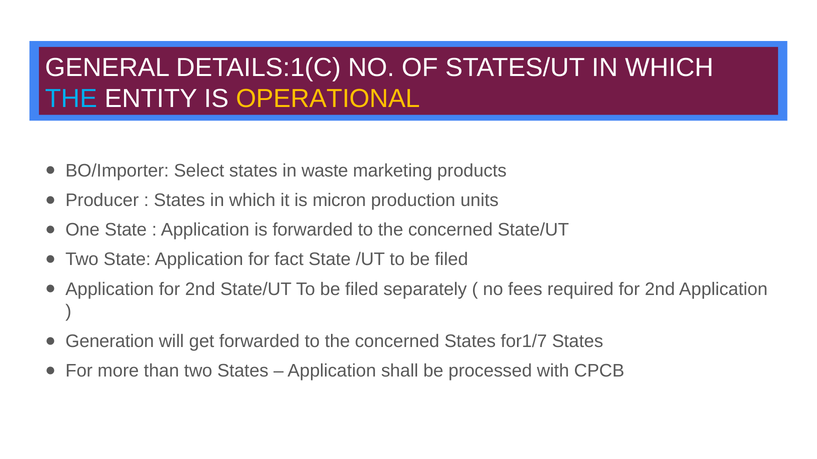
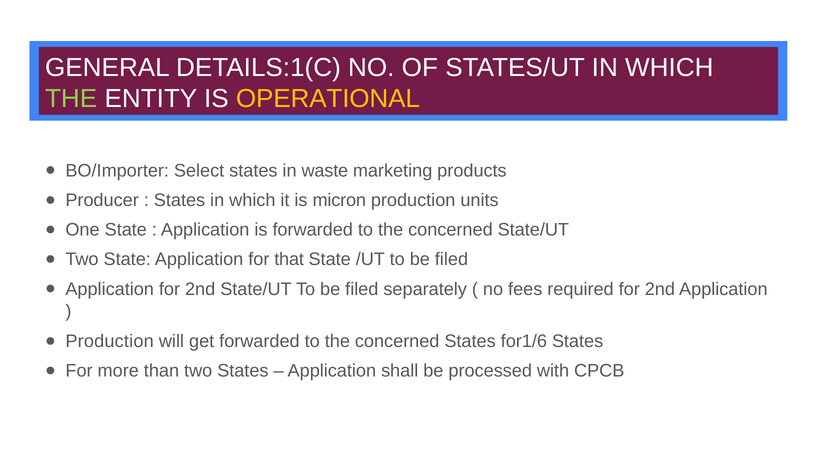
THE at (71, 99) colour: light blue -> light green
fact: fact -> that
Generation at (110, 342): Generation -> Production
for1/7: for1/7 -> for1/6
